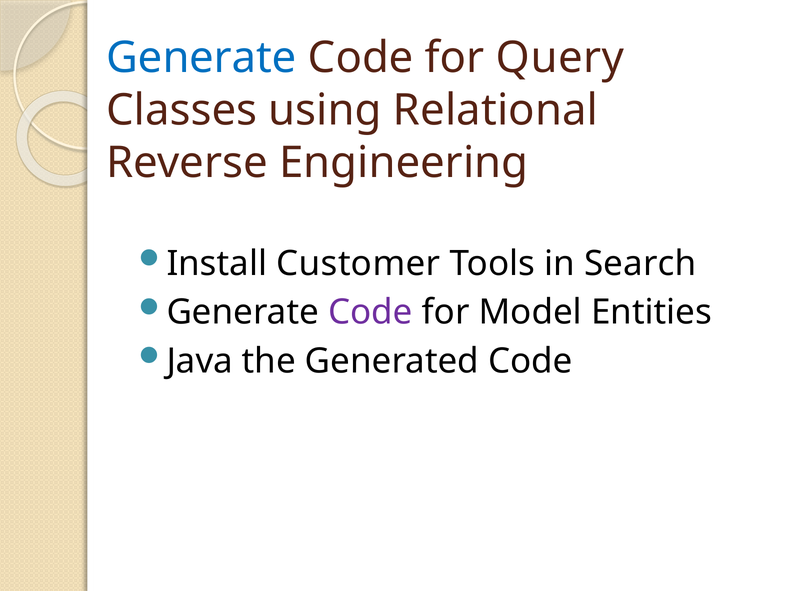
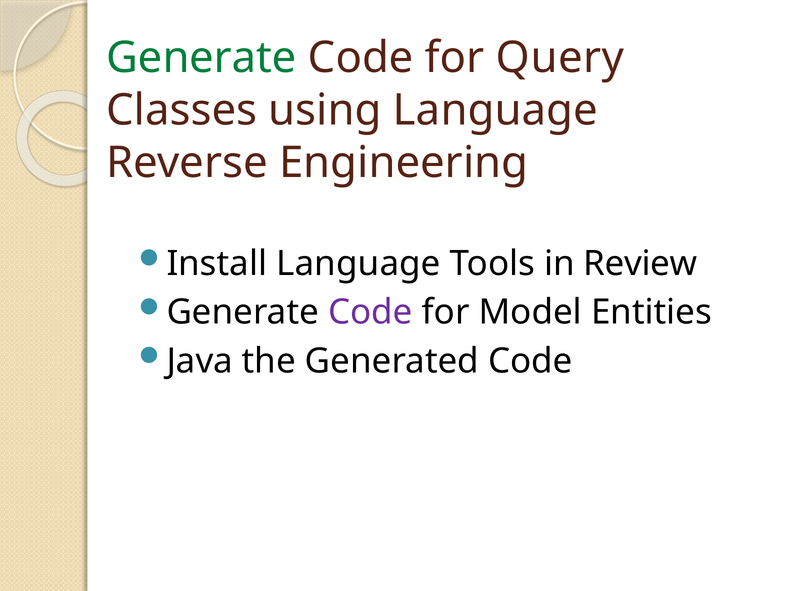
Generate at (201, 58) colour: blue -> green
using Relational: Relational -> Language
Install Customer: Customer -> Language
Search: Search -> Review
